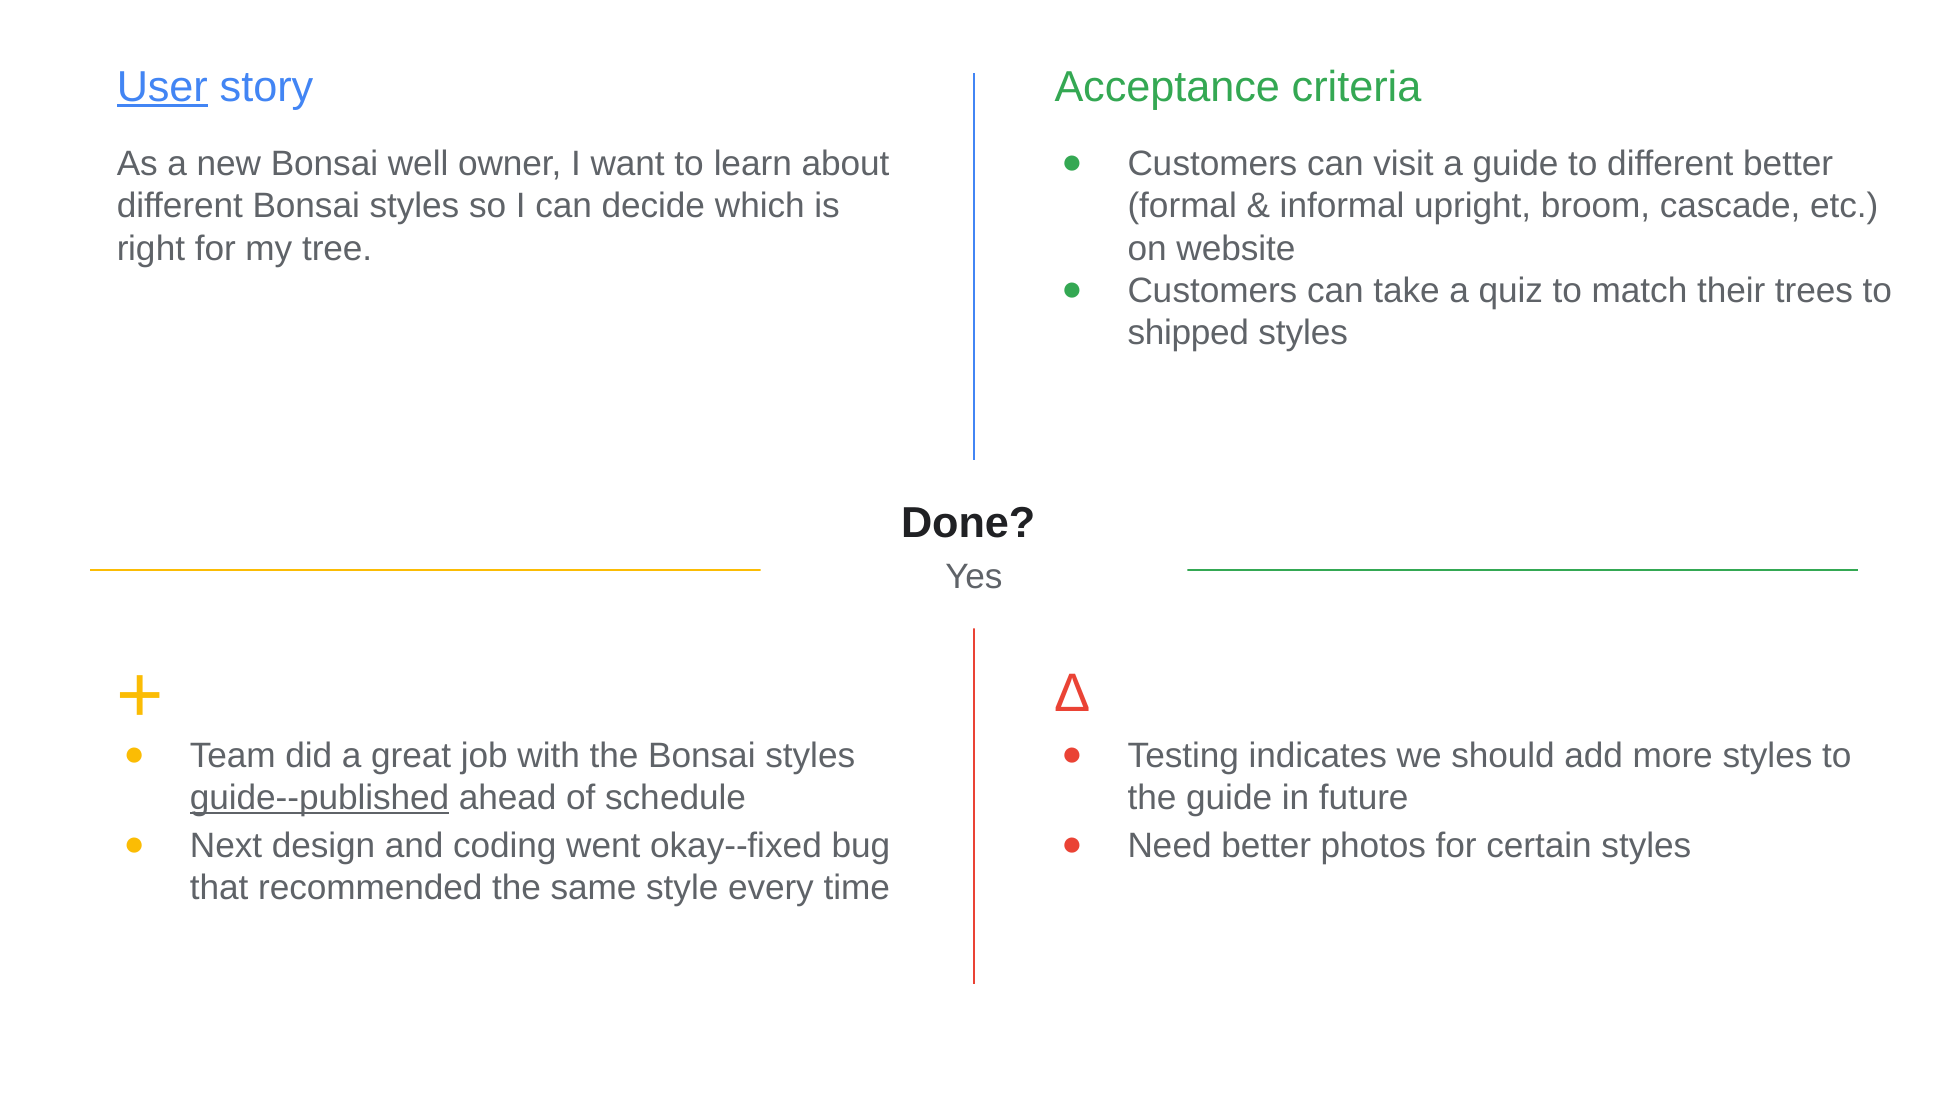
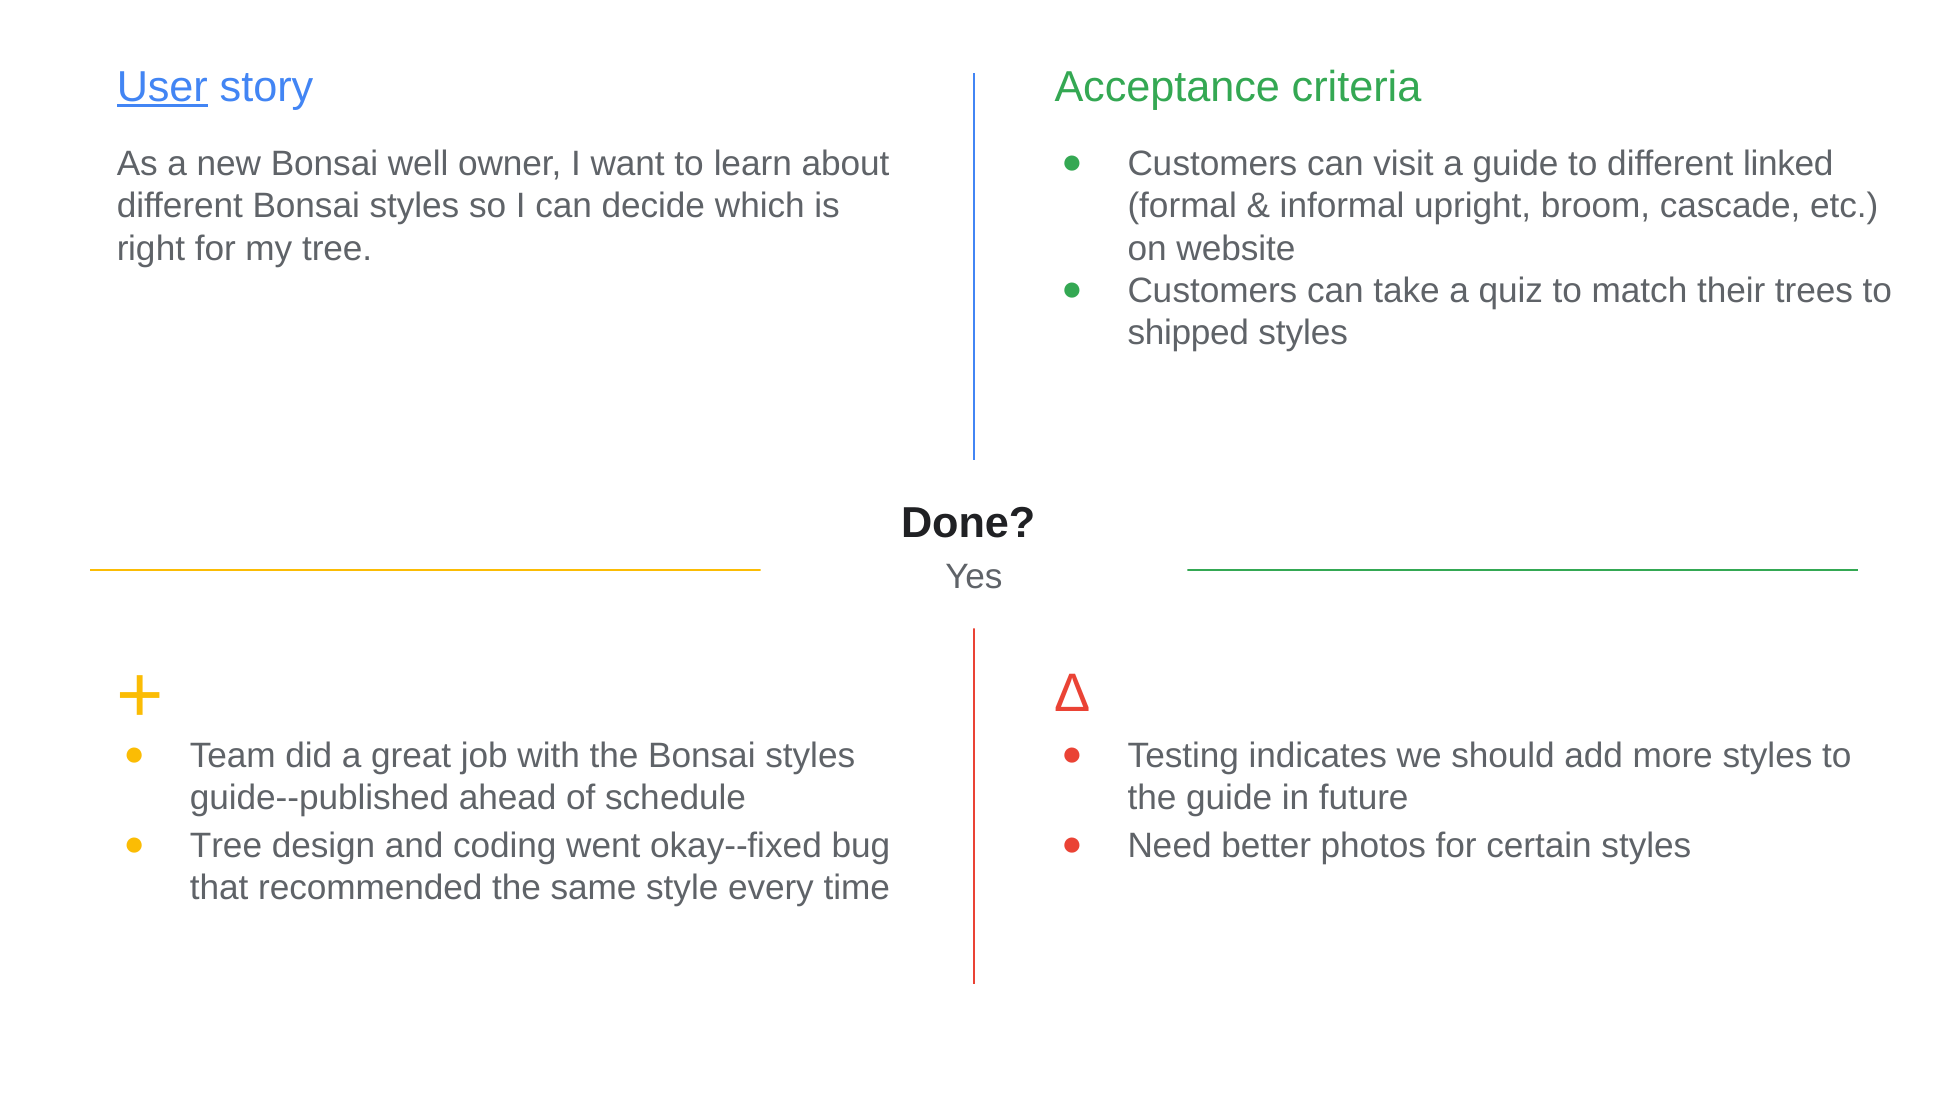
different better: better -> linked
guide--published underline: present -> none
Next at (226, 846): Next -> Tree
